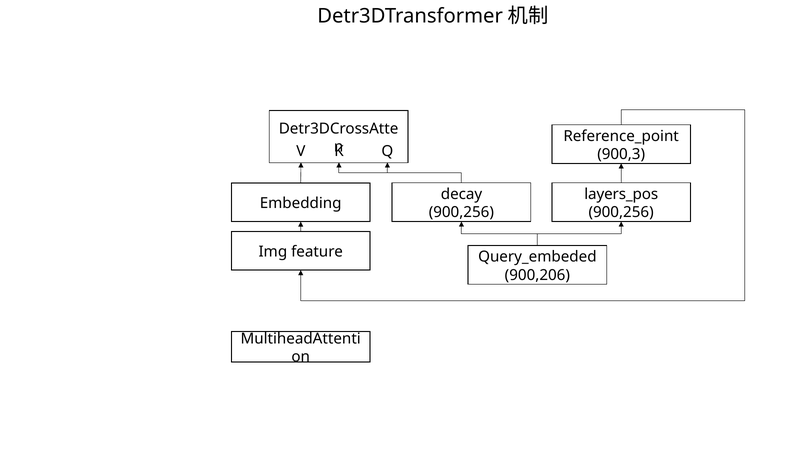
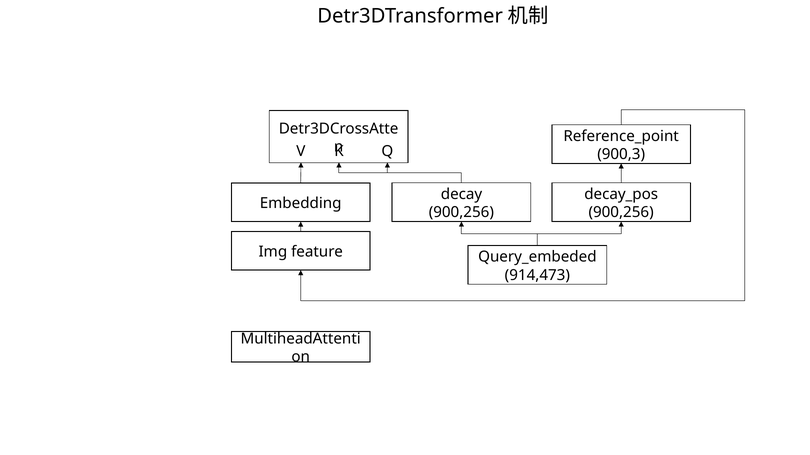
layers_pos: layers_pos -> decay_pos
900,206: 900,206 -> 914,473
